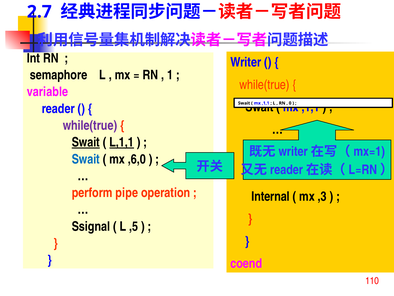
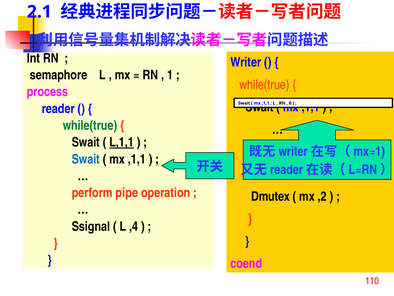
2.7: 2.7 -> 2.1
variable: variable -> process
while(true at (90, 125) colour: purple -> green
Swait at (86, 142) underline: present -> none
,6,0 at (137, 159): ,6,0 -> ,1,1
Internal: Internal -> Dmutex
,3: ,3 -> ,2
,5: ,5 -> ,4
